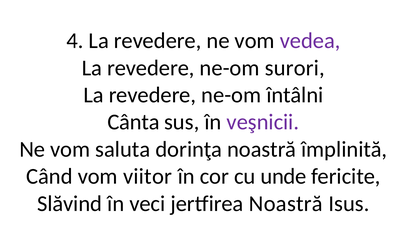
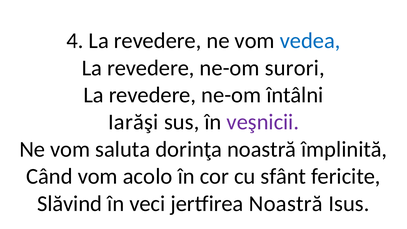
vedea colour: purple -> blue
Cânta: Cânta -> Iarăşi
viitor: viitor -> acolo
unde: unde -> sfânt
